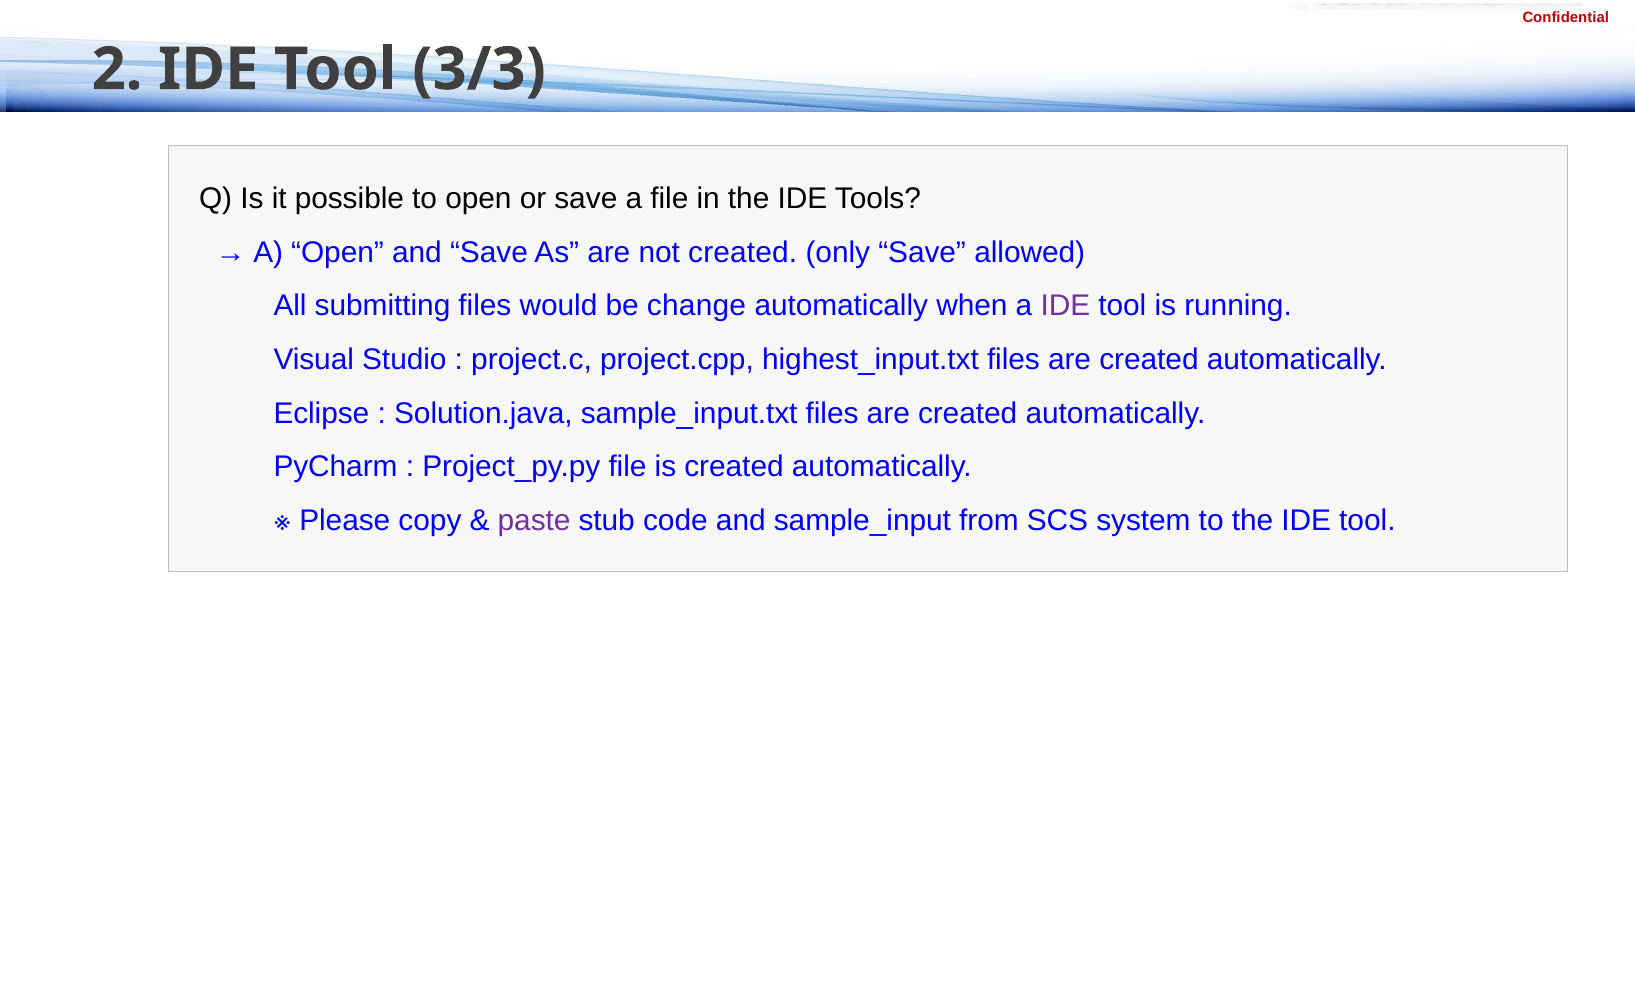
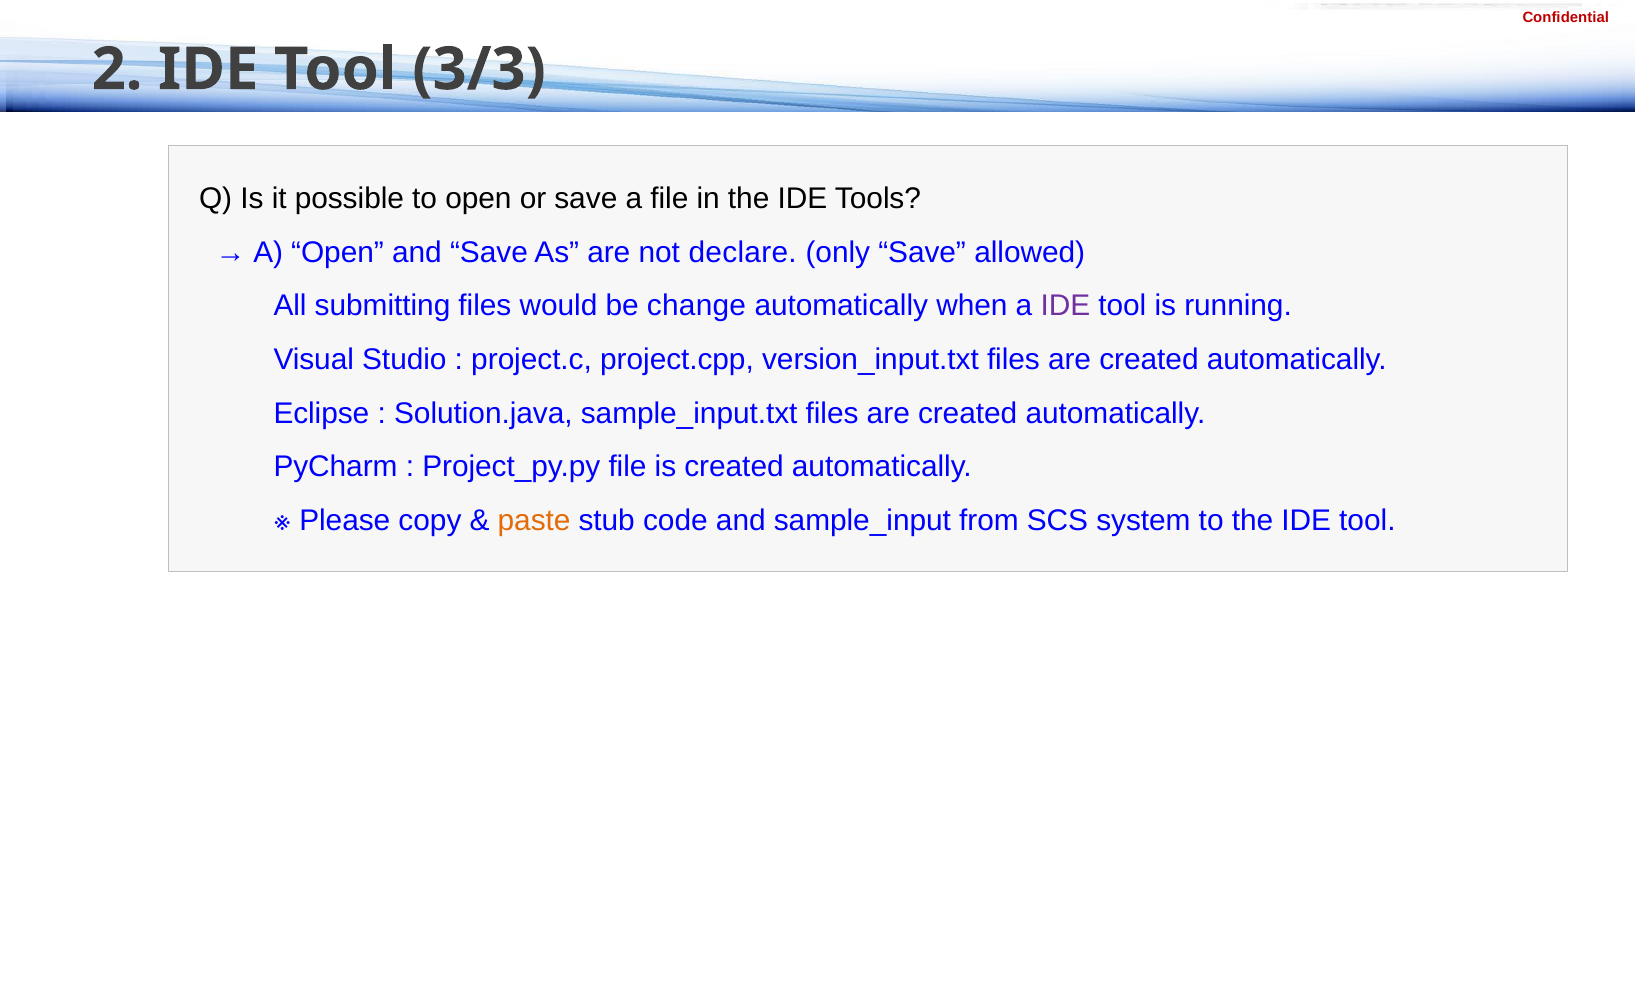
not created: created -> declare
highest_input.txt: highest_input.txt -> version_input.txt
paste colour: purple -> orange
